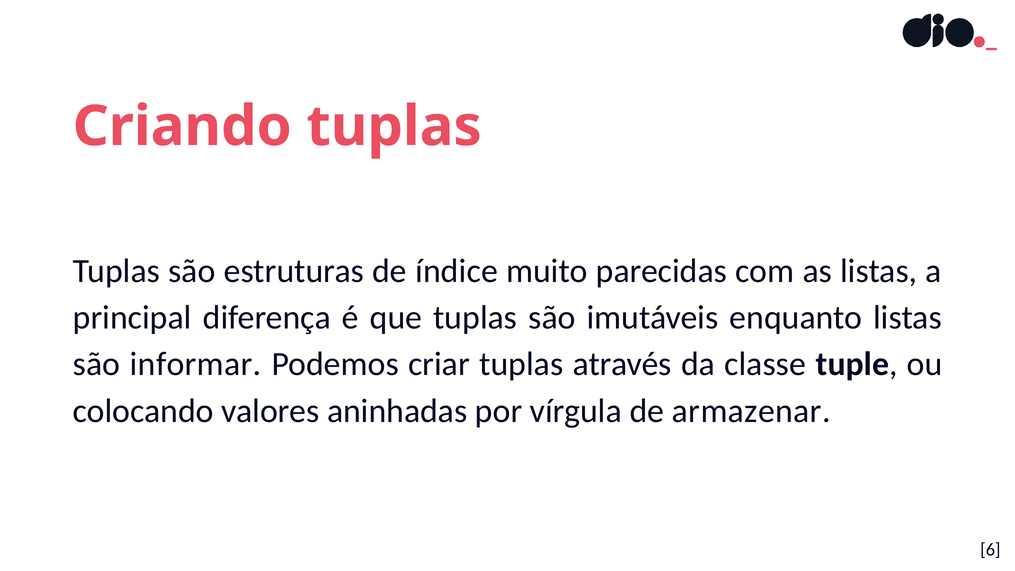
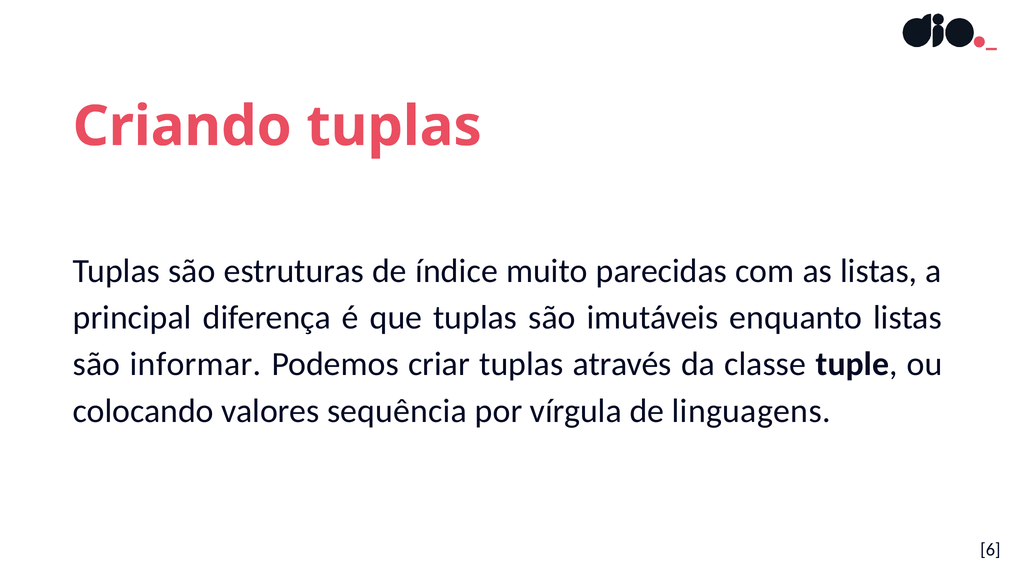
aninhadas: aninhadas -> sequência
armazenar: armazenar -> linguagens
